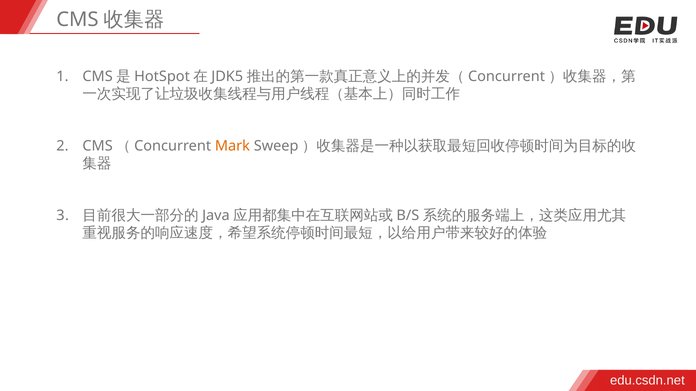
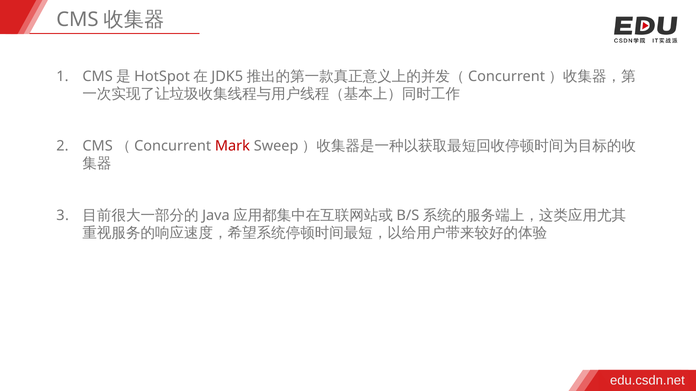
Mark colour: orange -> red
